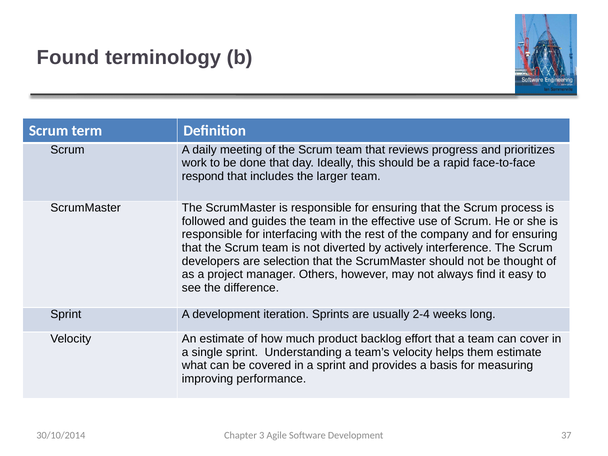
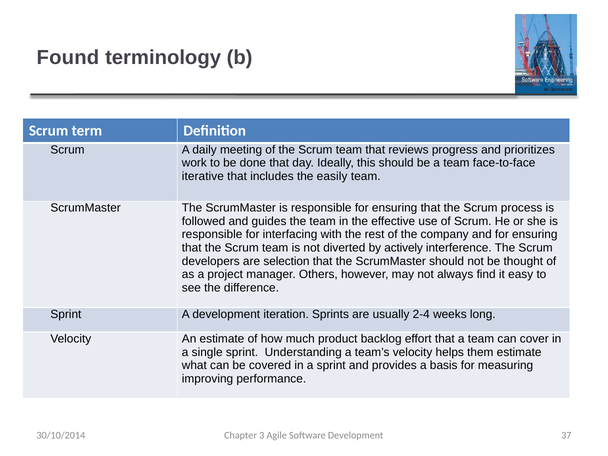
be a rapid: rapid -> team
respond: respond -> iterative
larger: larger -> easily
